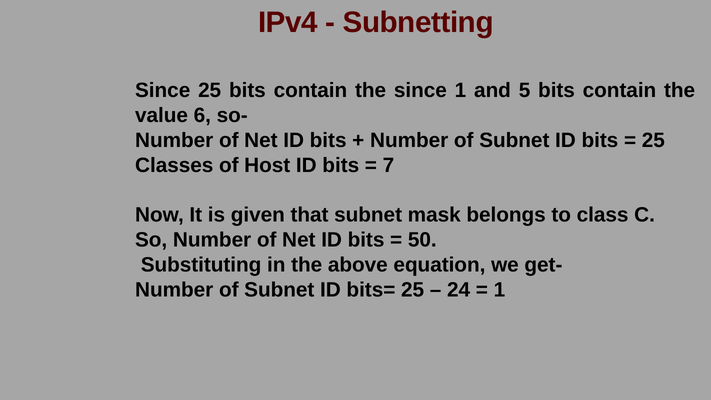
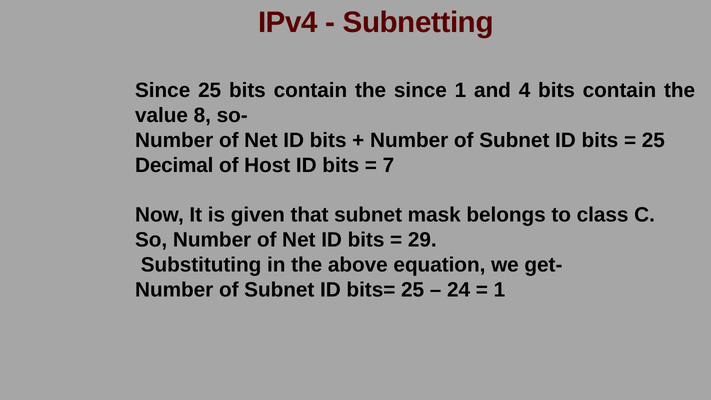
5: 5 -> 4
6: 6 -> 8
Classes: Classes -> Decimal
50: 50 -> 29
